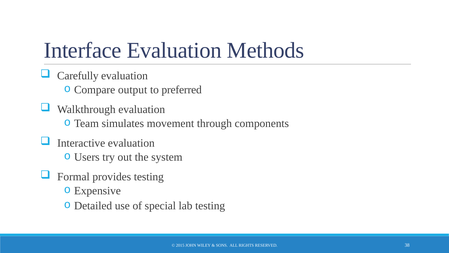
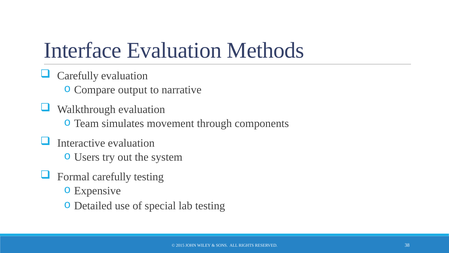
preferred: preferred -> narrative
Formal provides: provides -> carefully
